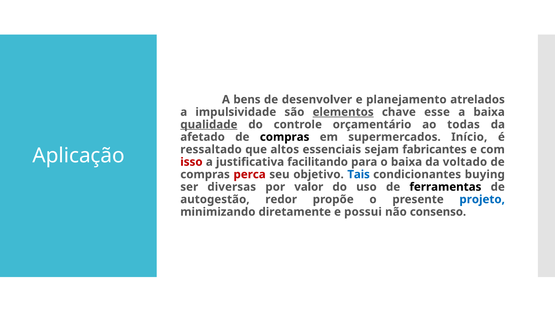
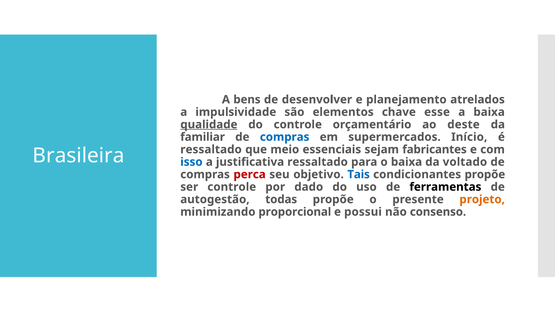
elementos underline: present -> none
todas: todas -> deste
afetado: afetado -> familiar
compras at (285, 137) colour: black -> blue
altos: altos -> meio
Aplicação: Aplicação -> Brasileira
isso colour: red -> blue
justificativa facilitando: facilitando -> ressaltado
condicionantes buying: buying -> propõe
ser diversas: diversas -> controle
valor: valor -> dado
redor: redor -> todas
projeto colour: blue -> orange
diretamente: diretamente -> proporcional
